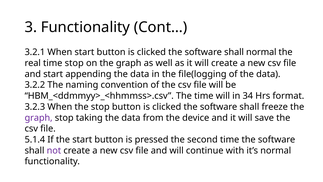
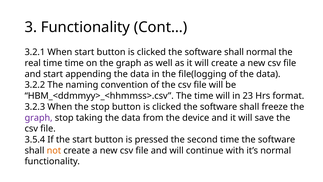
time stop: stop -> time
34: 34 -> 23
5.1.4: 5.1.4 -> 3.5.4
not colour: purple -> orange
